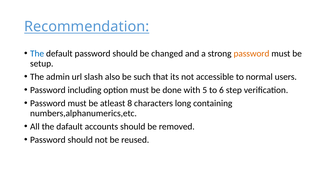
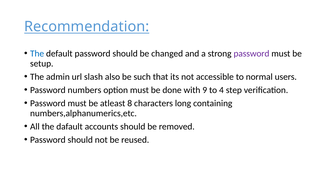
password at (251, 54) colour: orange -> purple
including: including -> numbers
5: 5 -> 9
6: 6 -> 4
